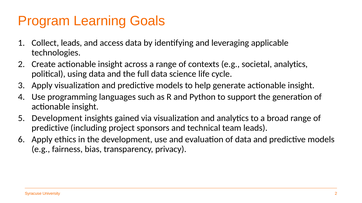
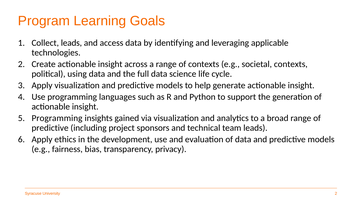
societal analytics: analytics -> contexts
Development at (57, 118): Development -> Programming
